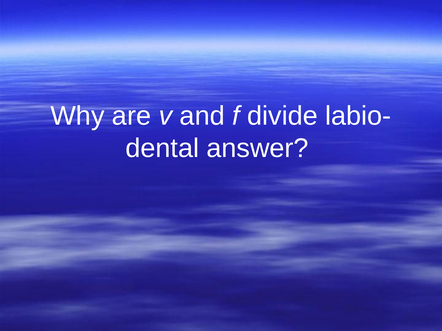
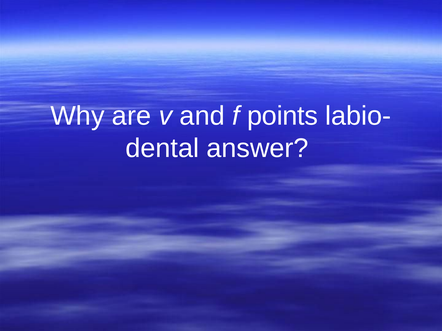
divide: divide -> points
